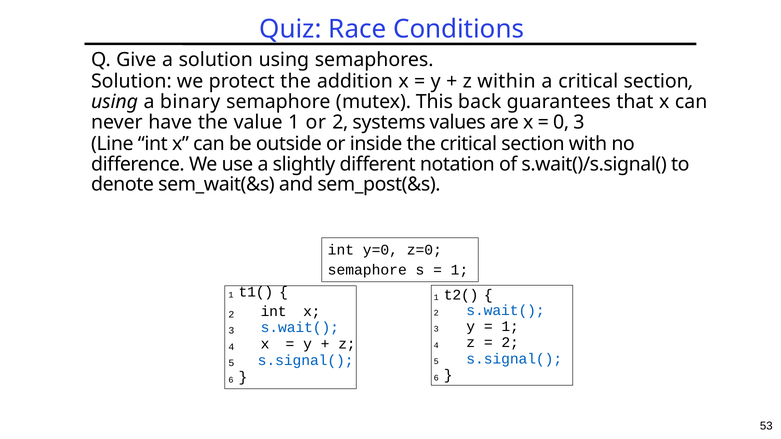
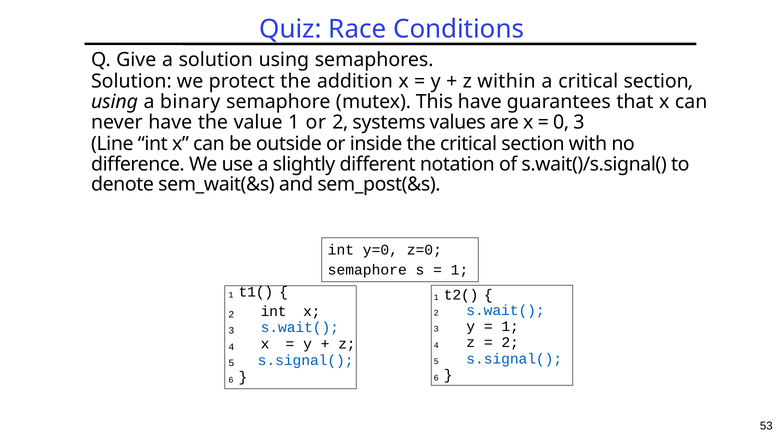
This back: back -> have
